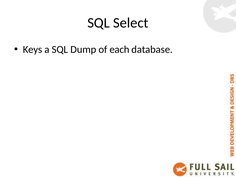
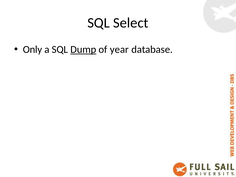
Keys: Keys -> Only
Dump underline: none -> present
each: each -> year
